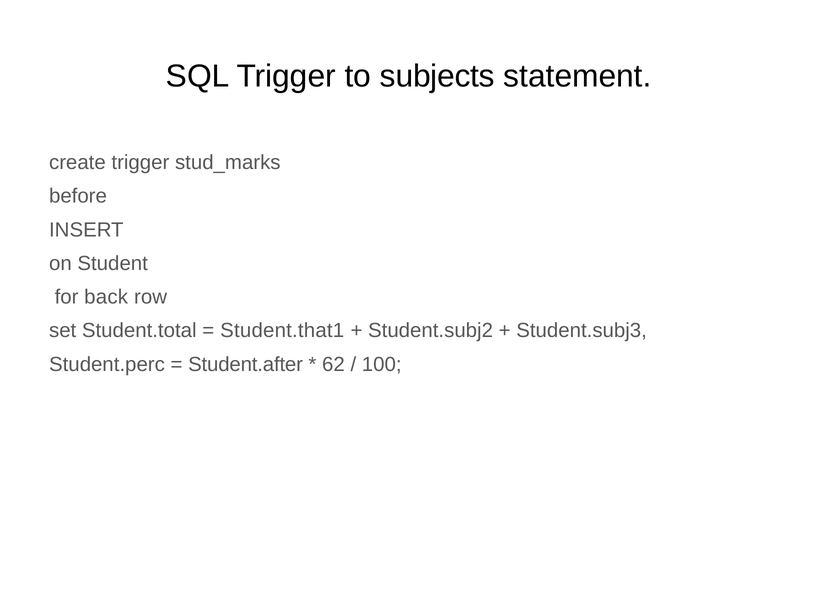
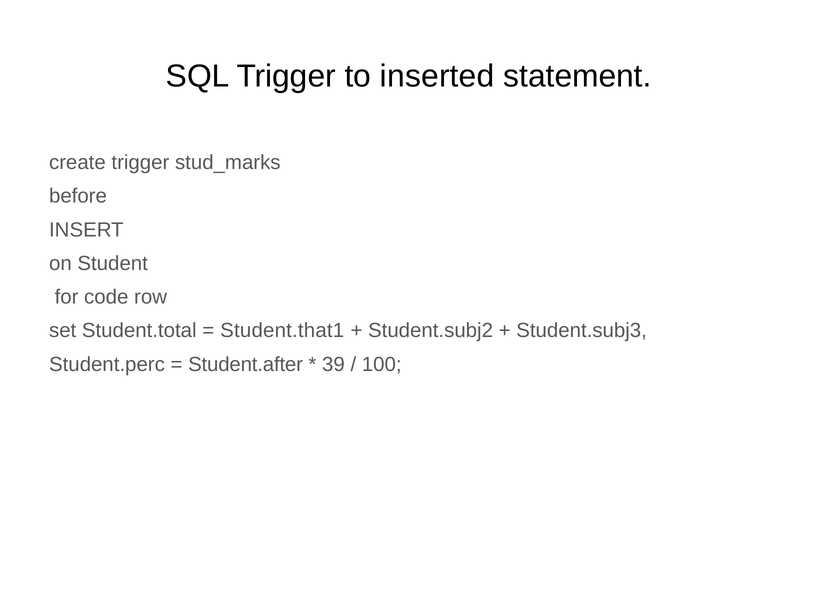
subjects: subjects -> inserted
back: back -> code
62: 62 -> 39
